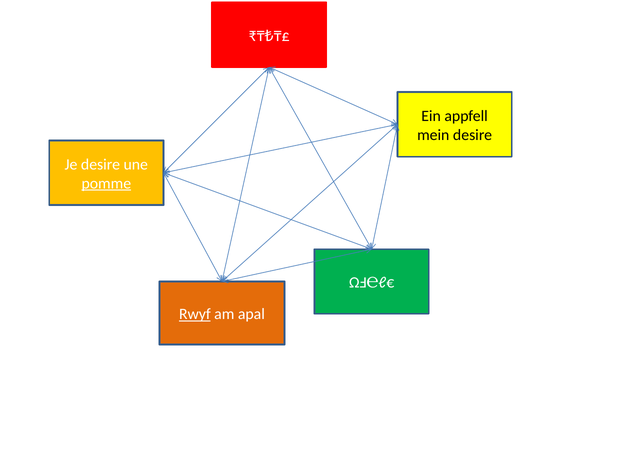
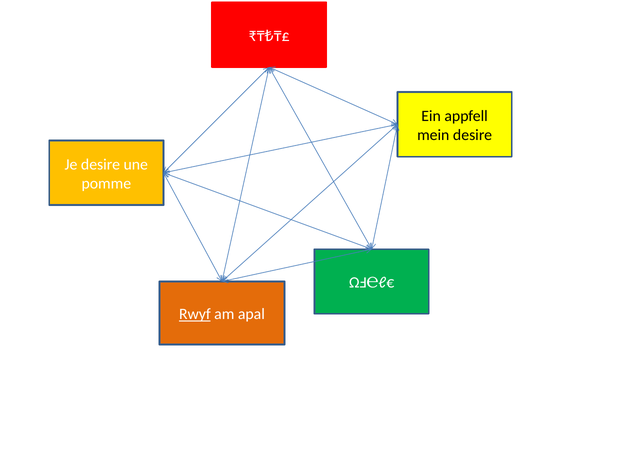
pomme underline: present -> none
